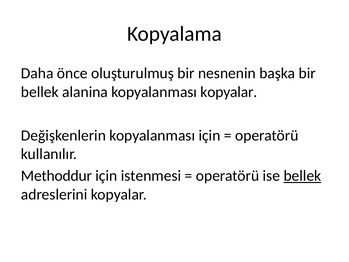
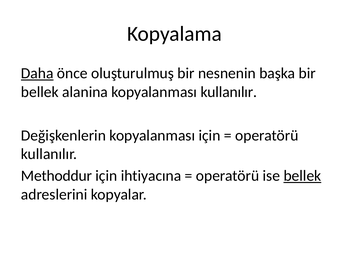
Daha underline: none -> present
kopyalanması kopyalar: kopyalar -> kullanılır
istenmesi: istenmesi -> ihtiyacına
